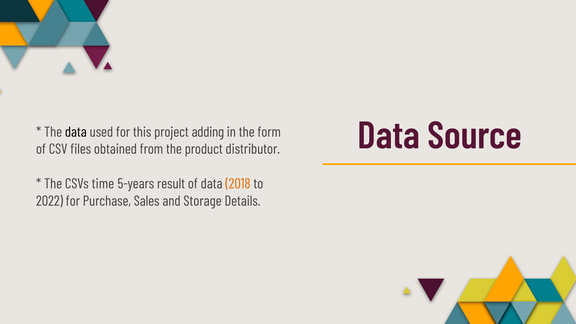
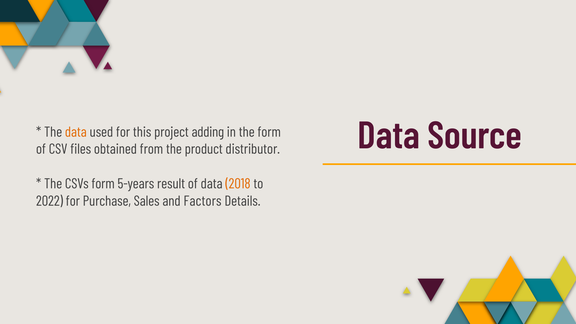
data at (76, 132) colour: black -> orange
CSVs time: time -> form
Storage: Storage -> Factors
